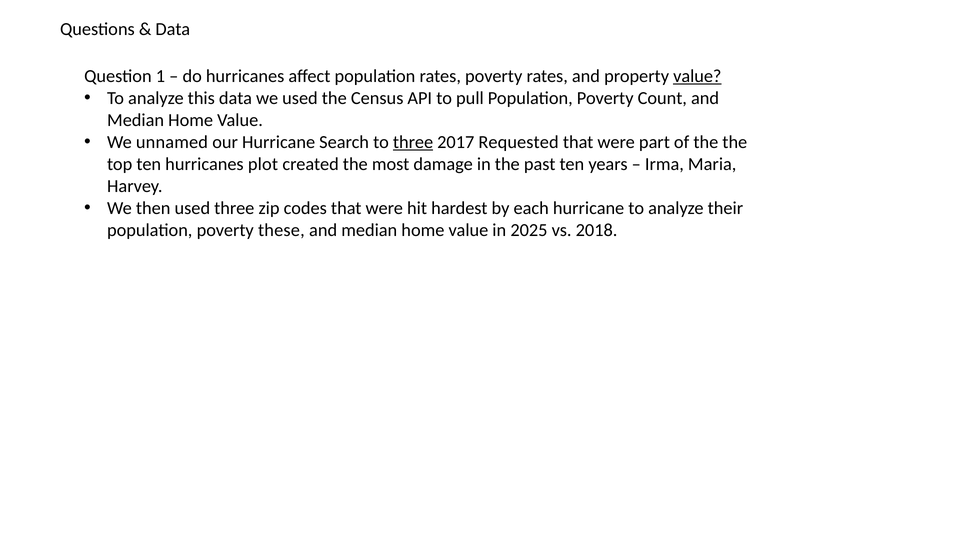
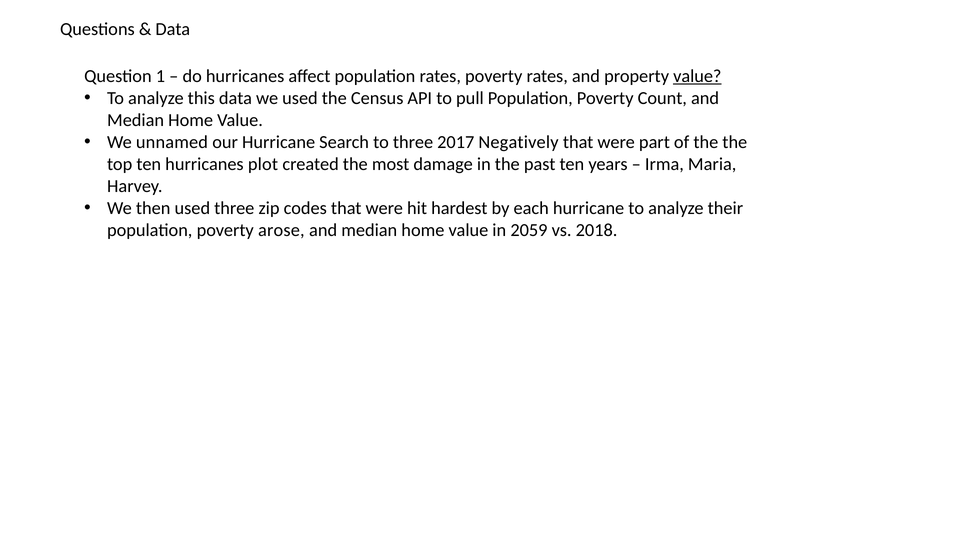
three at (413, 142) underline: present -> none
Requested: Requested -> Negatively
these: these -> arose
2025: 2025 -> 2059
